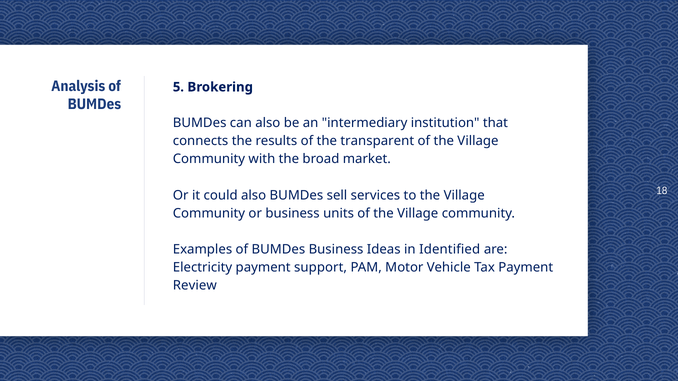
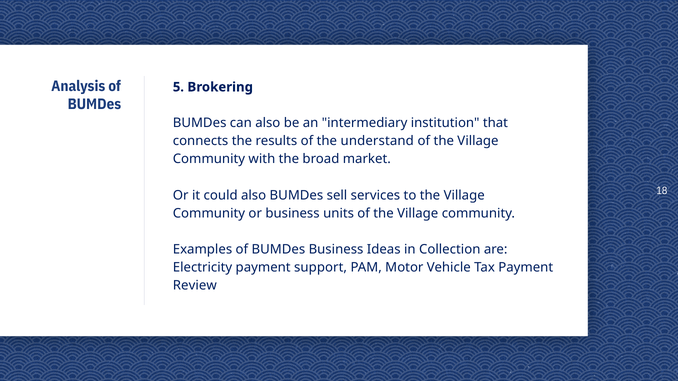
transparent: transparent -> understand
Identified: Identified -> Collection
